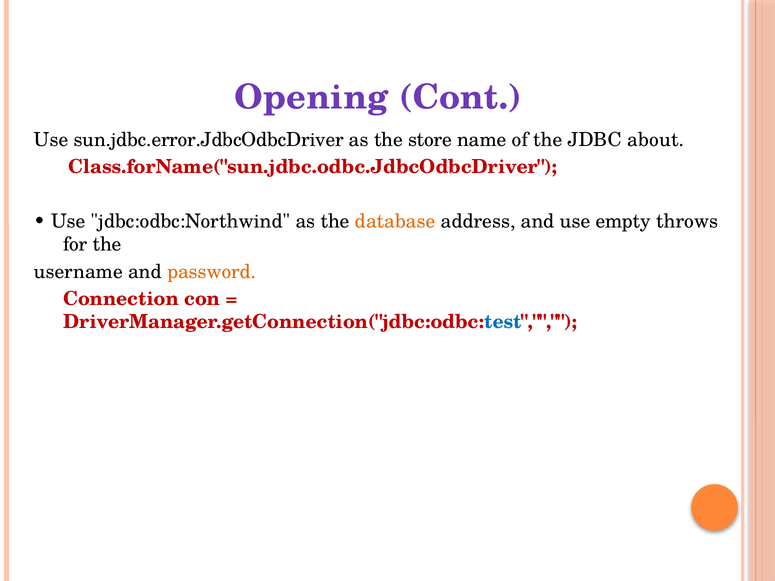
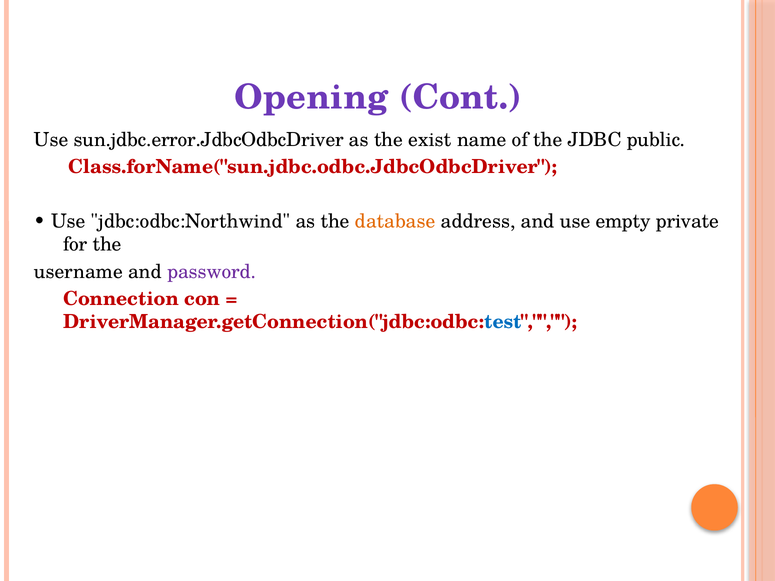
store: store -> exist
about: about -> public
throws: throws -> private
password colour: orange -> purple
